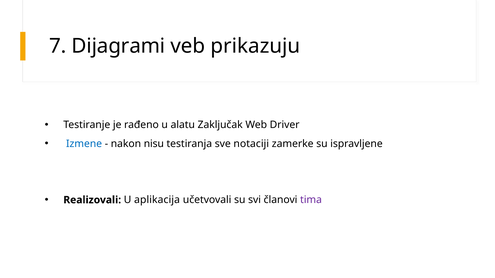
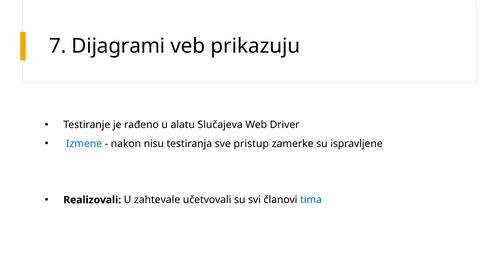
Zaključak: Zaključak -> Slučajeva
notaciji: notaciji -> pristup
aplikacija: aplikacija -> zahtevale
tima colour: purple -> blue
